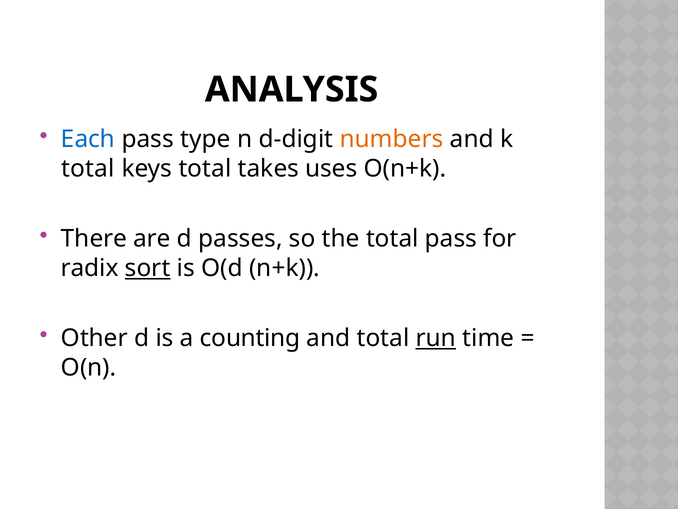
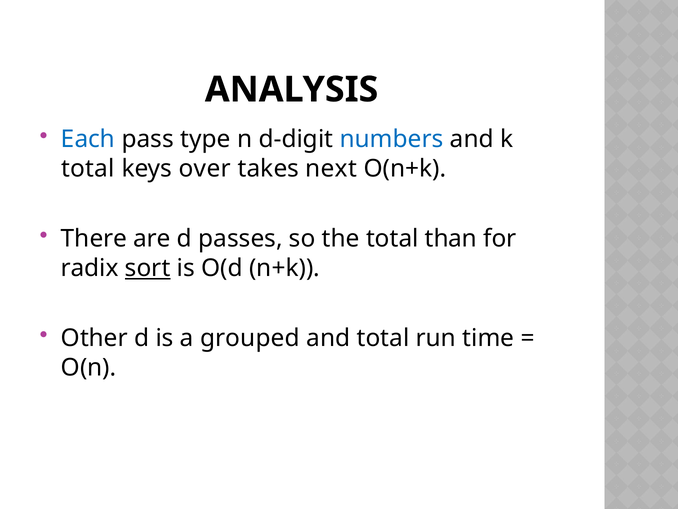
numbers colour: orange -> blue
keys total: total -> over
uses: uses -> next
total pass: pass -> than
counting: counting -> grouped
run underline: present -> none
